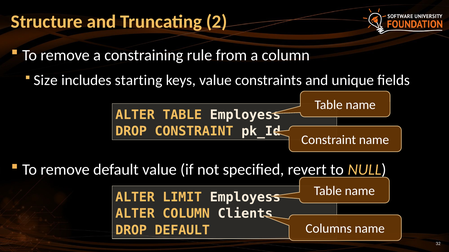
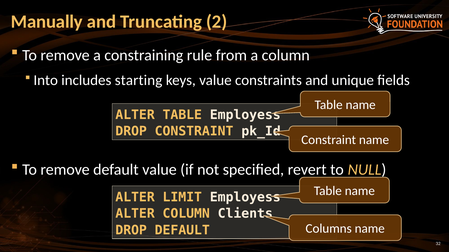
Structure: Structure -> Manually
Size: Size -> Into
